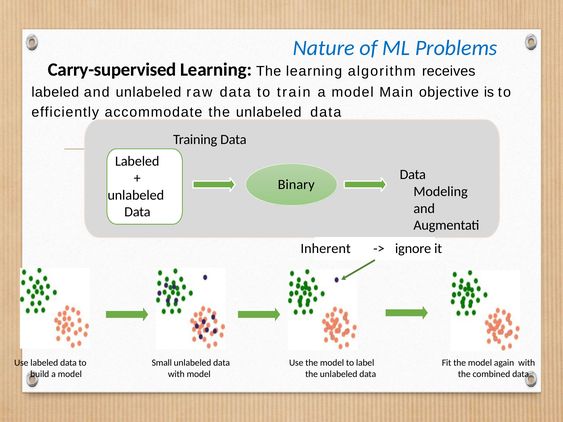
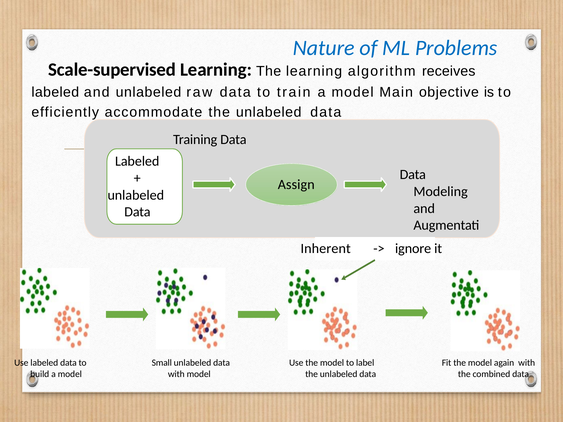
Carry-supervised: Carry-supervised -> Scale-supervised
Binary: Binary -> Assign
